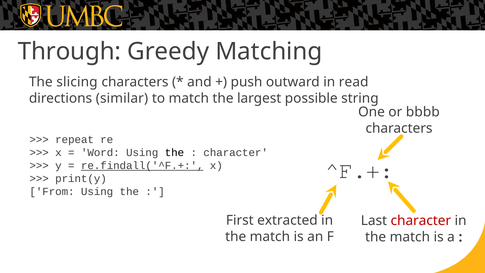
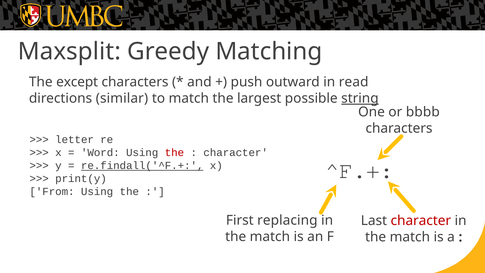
Through: Through -> Maxsplit
slicing: slicing -> except
string underline: none -> present
repeat: repeat -> letter
the at (174, 153) colour: black -> red
extracted: extracted -> replacing
